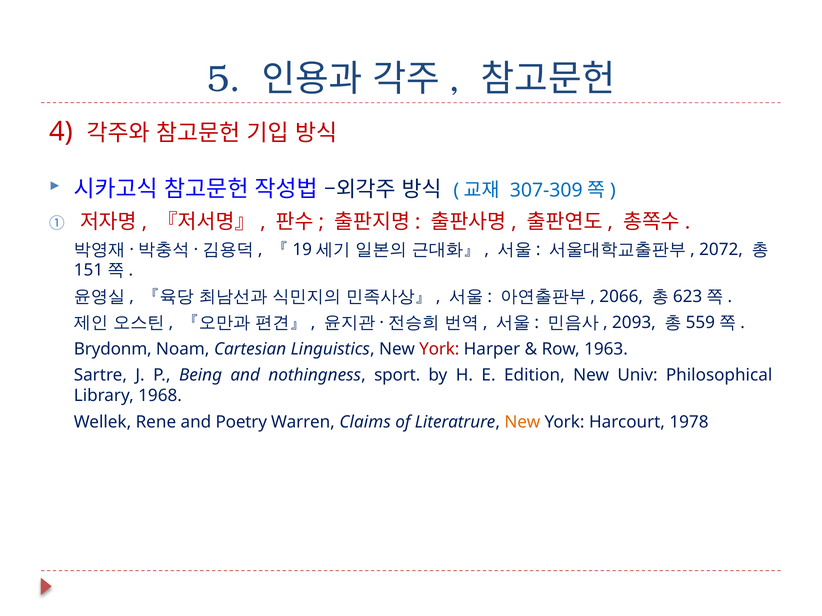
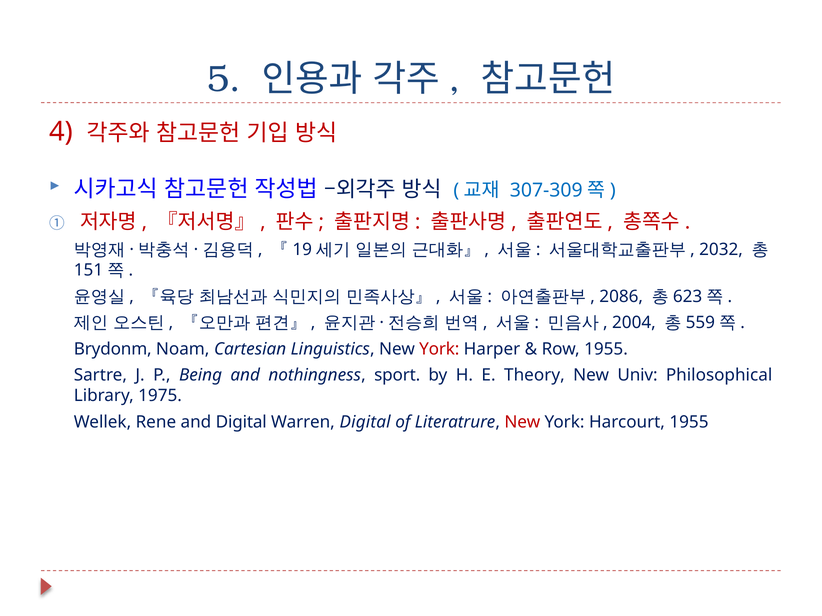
2072: 2072 -> 2032
2066: 2066 -> 2086
2093: 2093 -> 2004
Row 1963: 1963 -> 1955
Edition: Edition -> Theory
1968: 1968 -> 1975
and Poetry: Poetry -> Digital
Warren Claims: Claims -> Digital
New at (522, 422) colour: orange -> red
Harcourt 1978: 1978 -> 1955
